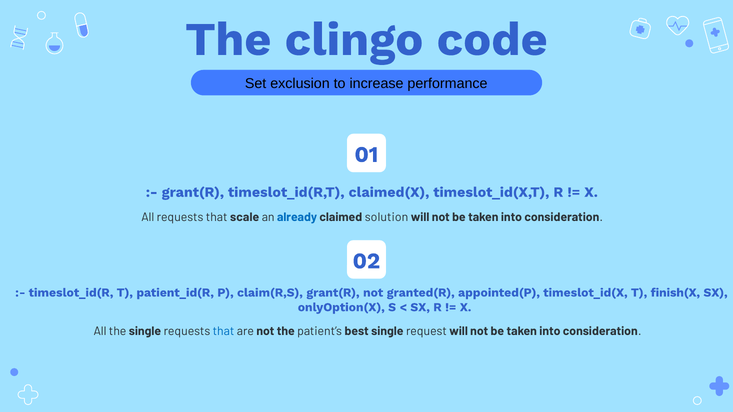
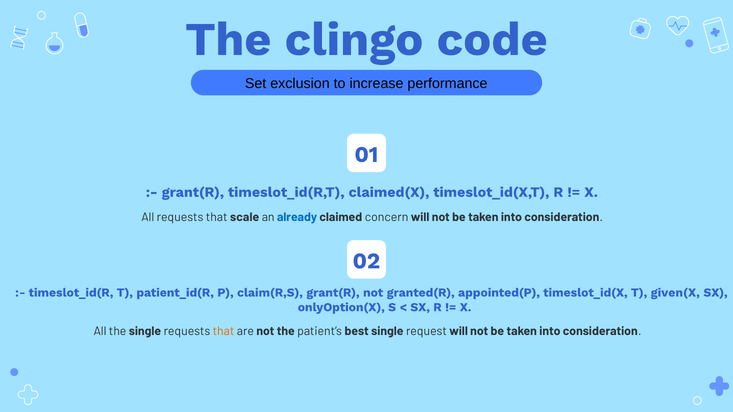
solution: solution -> concern
finish(X: finish(X -> given(X
that at (224, 331) colour: blue -> orange
